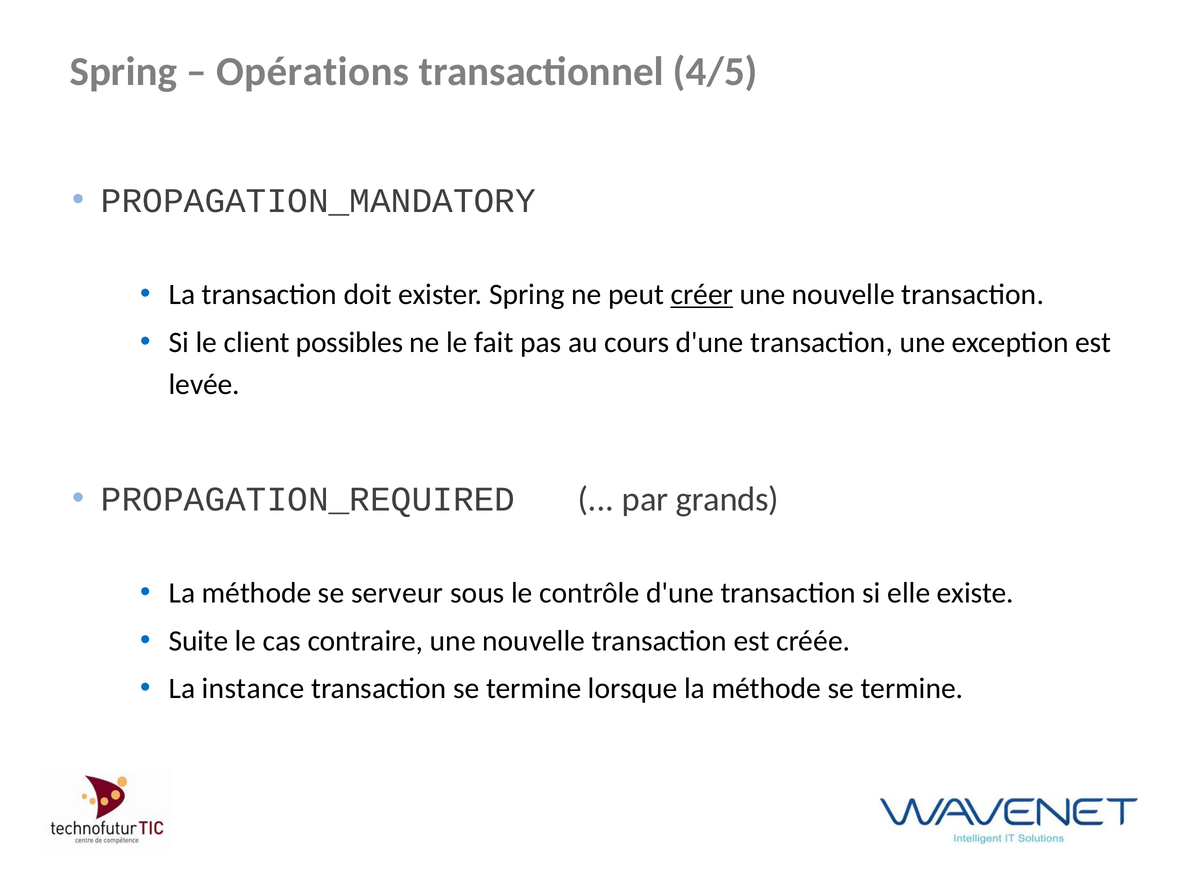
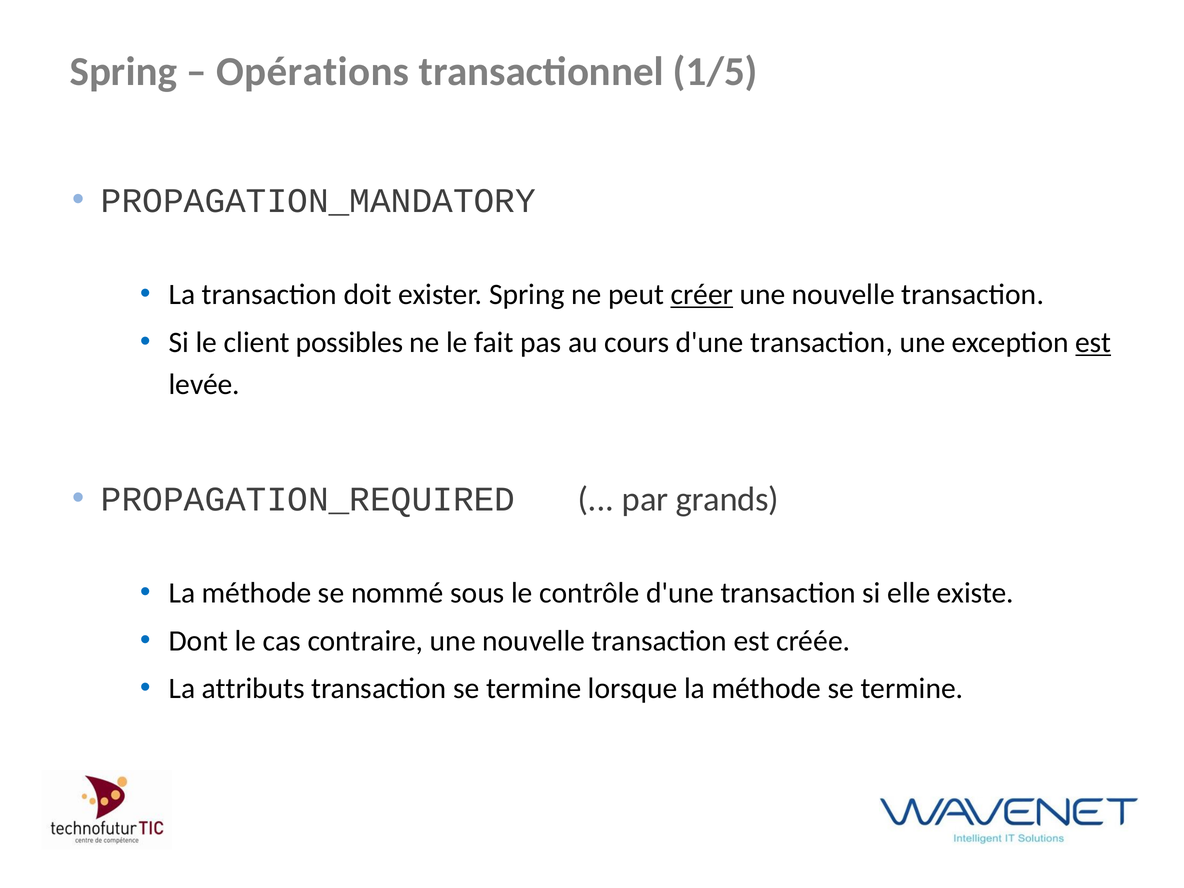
4/5: 4/5 -> 1/5
est at (1093, 342) underline: none -> present
serveur: serveur -> nommé
Suite: Suite -> Dont
instance: instance -> attributs
